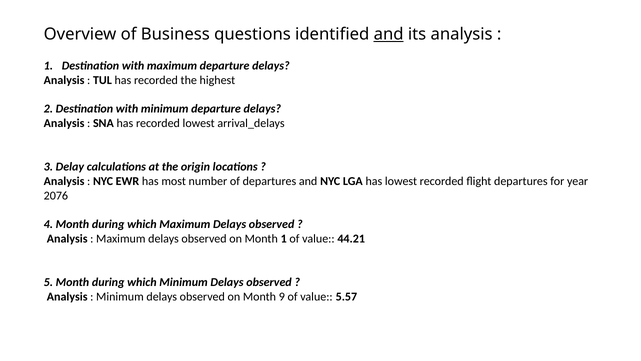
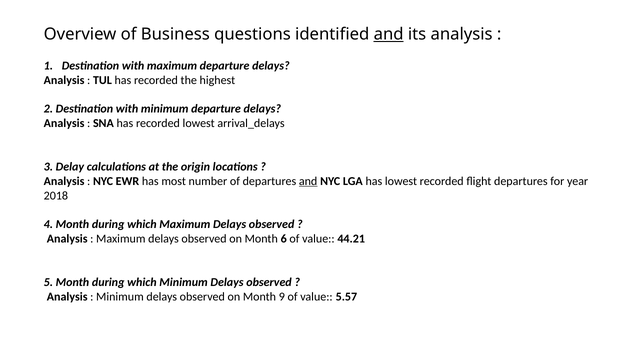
and at (308, 181) underline: none -> present
2076: 2076 -> 2018
Month 1: 1 -> 6
